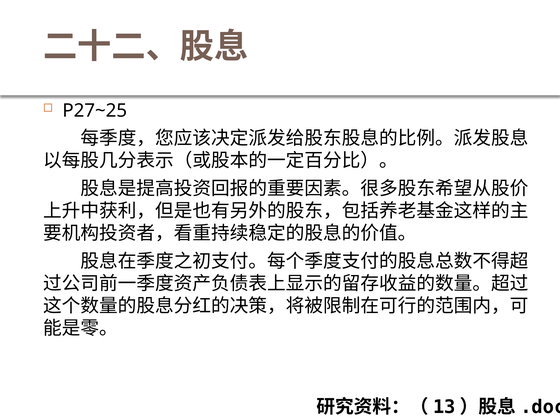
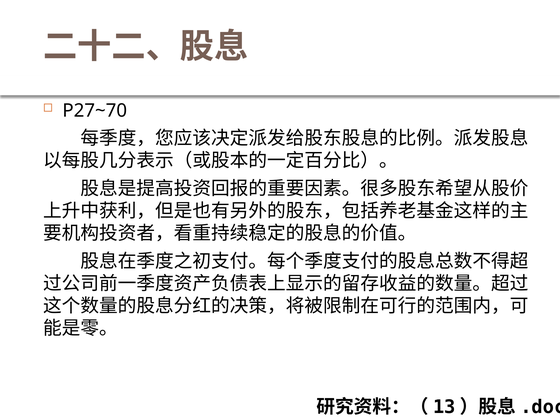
P27~25: P27~25 -> P27~70
